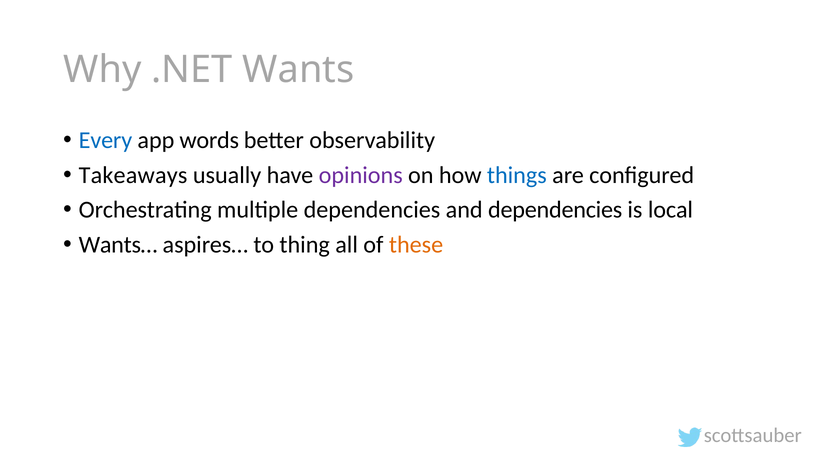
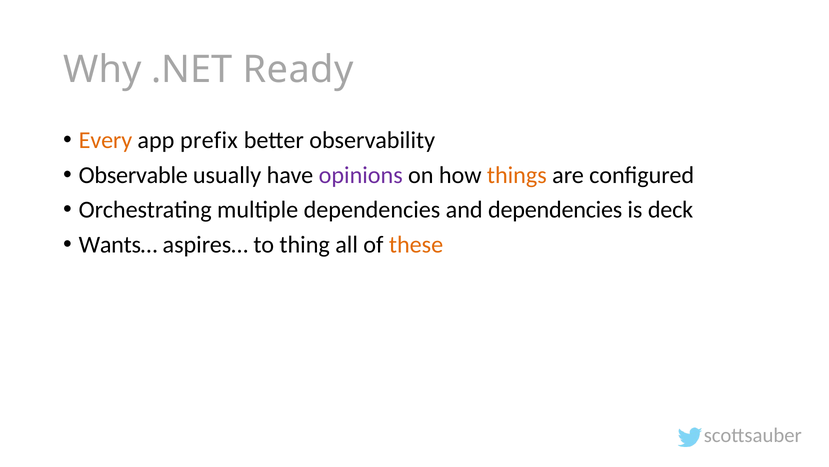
Wants: Wants -> Ready
Every colour: blue -> orange
words: words -> prefix
Takeaways: Takeaways -> Observable
things colour: blue -> orange
local: local -> deck
